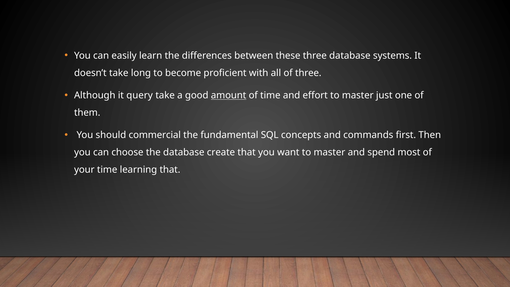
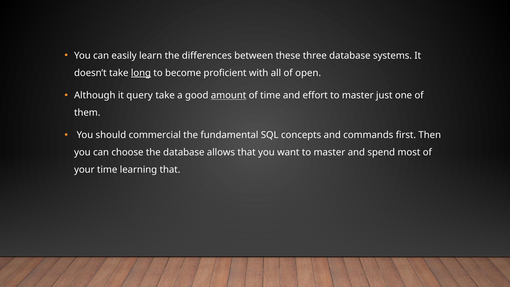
long underline: none -> present
of three: three -> open
create: create -> allows
